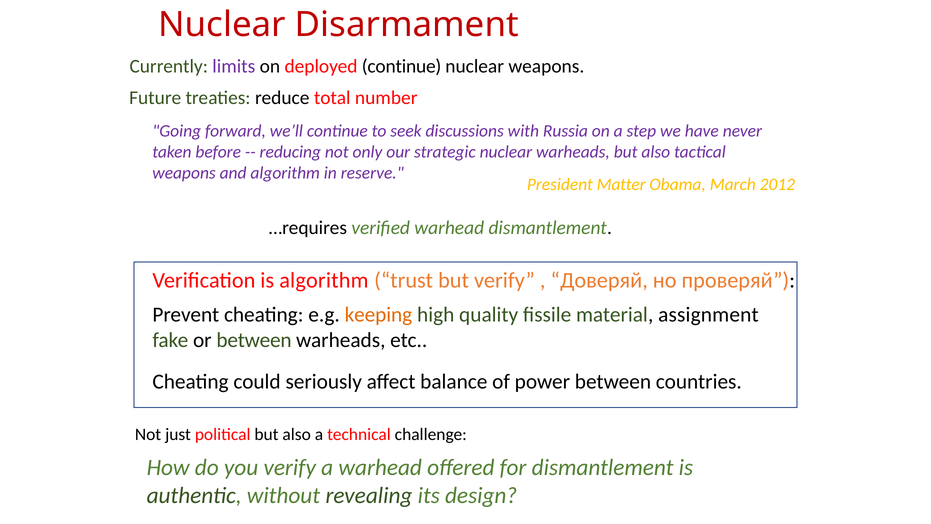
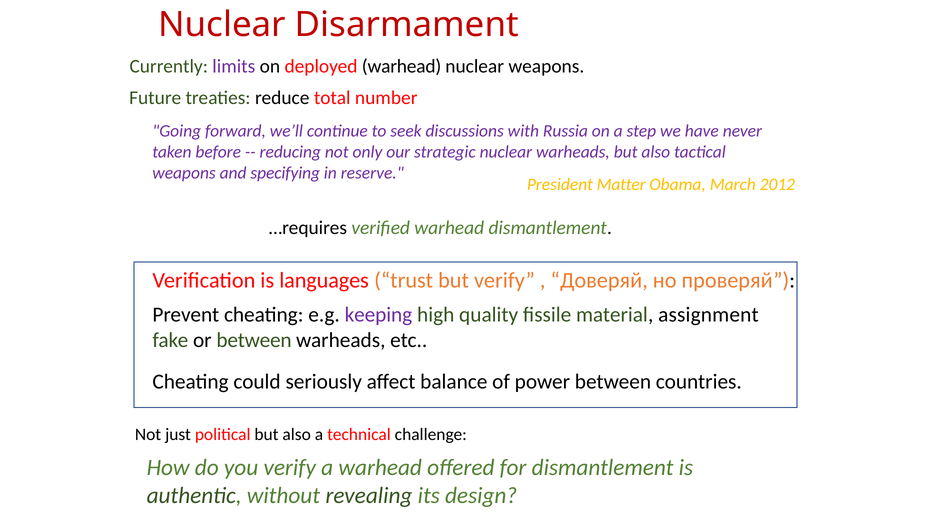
deployed continue: continue -> warhead
and algorithm: algorithm -> specifying
is algorithm: algorithm -> languages
keeping colour: orange -> purple
